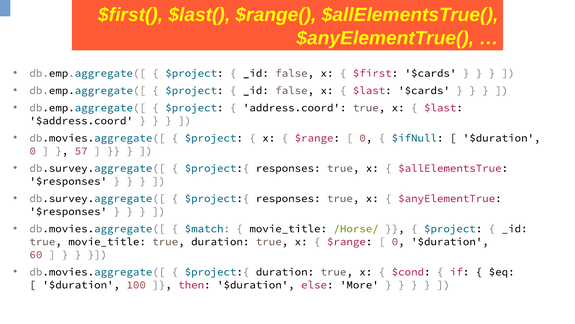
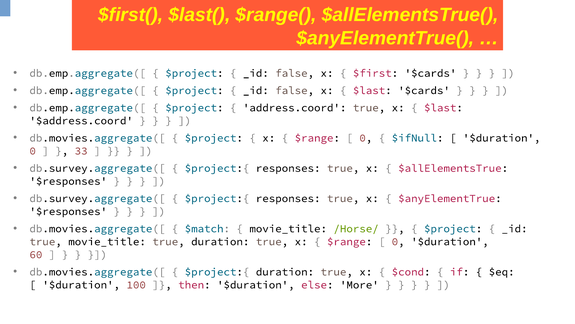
57: 57 -> 33
